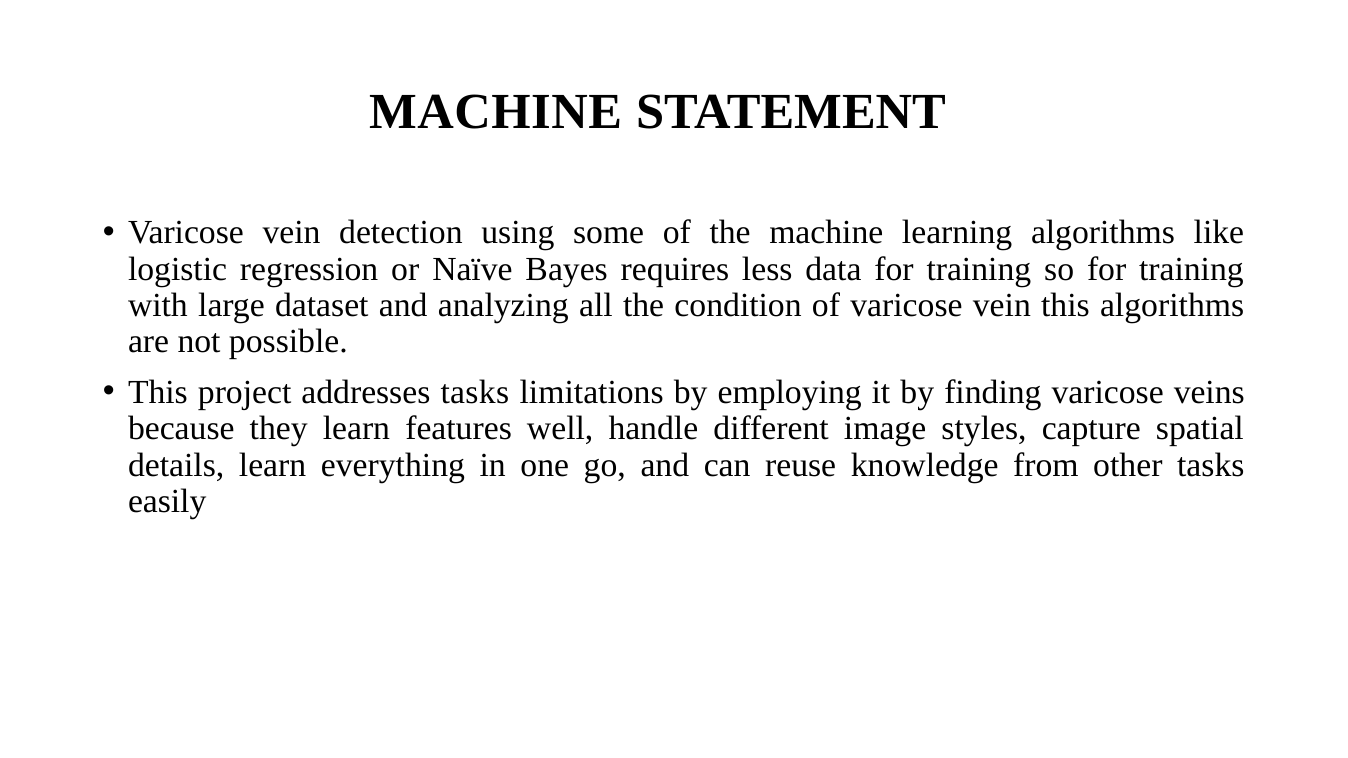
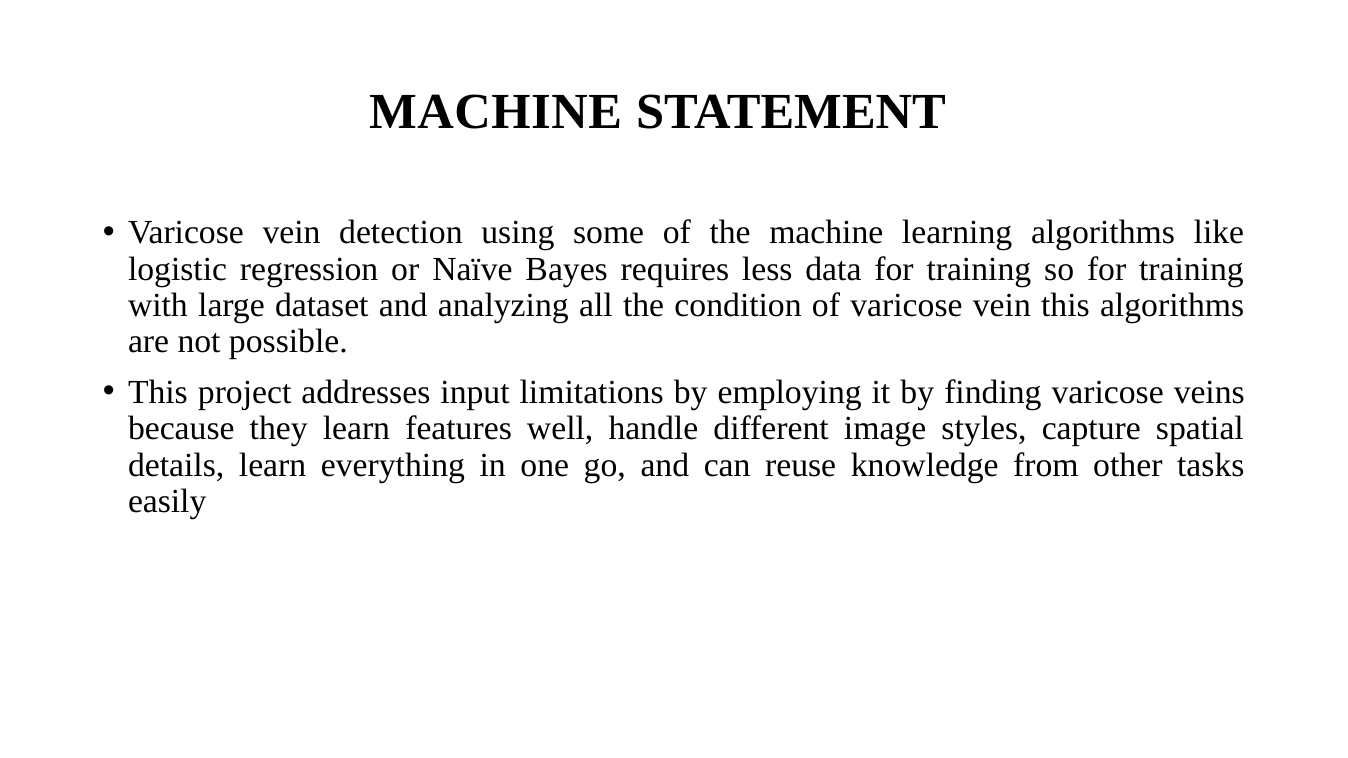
addresses tasks: tasks -> input
